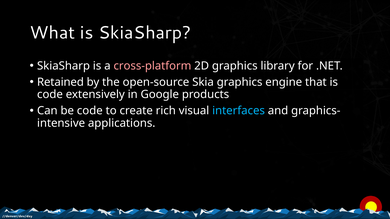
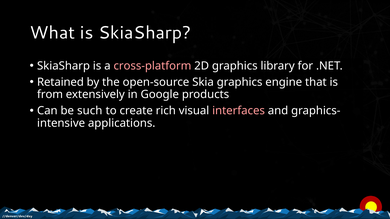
code at (50, 95): code -> from
be code: code -> such
interfaces colour: light blue -> pink
